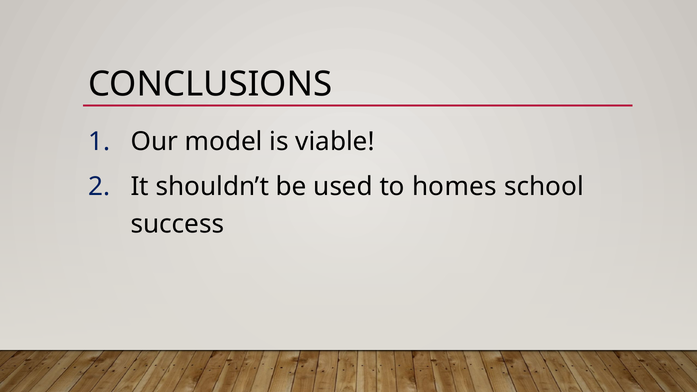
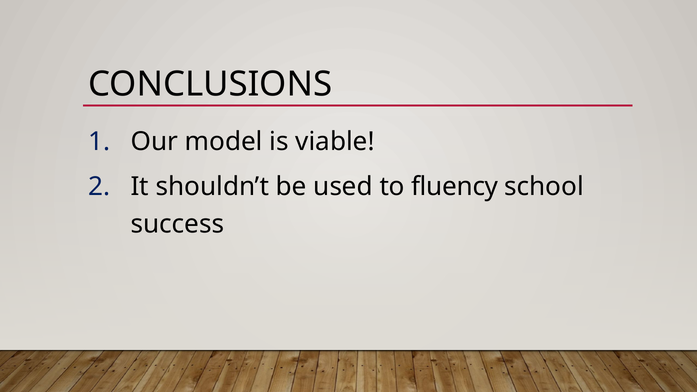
homes: homes -> fluency
